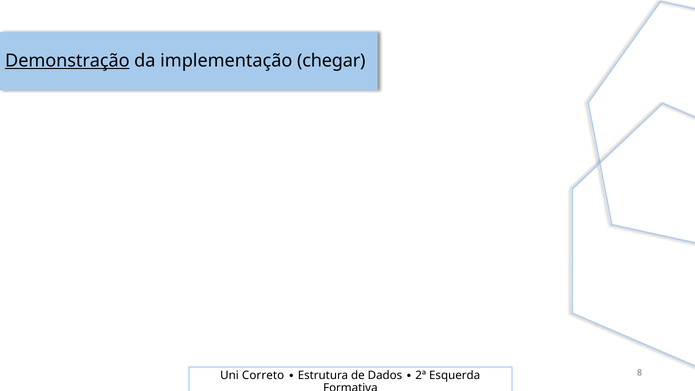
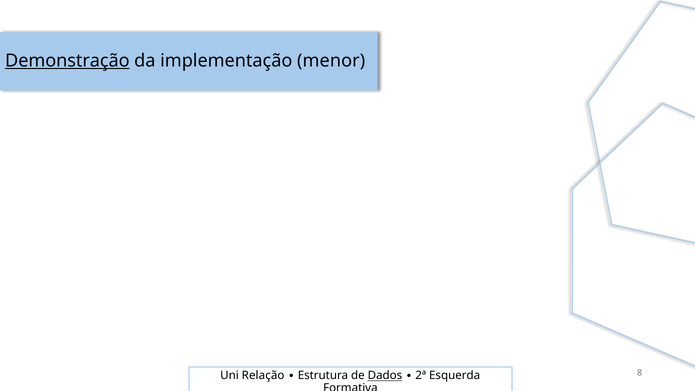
chegar: chegar -> menor
Correto: Correto -> Relação
Dados underline: none -> present
